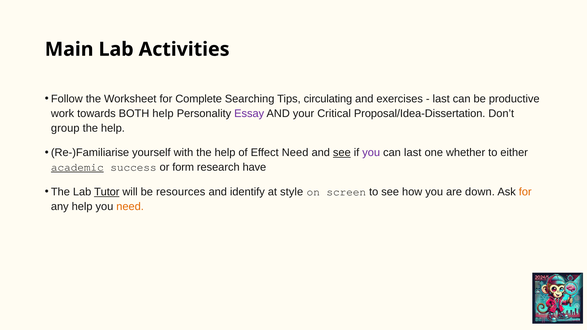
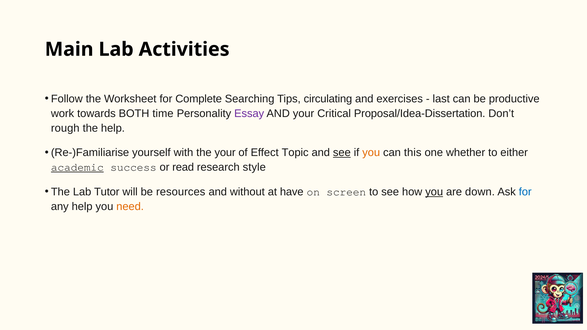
BOTH help: help -> time
group: group -> rough
with the help: help -> your
Effect Need: Need -> Topic
you at (371, 153) colour: purple -> orange
can last: last -> this
form: form -> read
have: have -> style
Tutor underline: present -> none
identify: identify -> without
style: style -> have
you at (434, 192) underline: none -> present
for at (525, 192) colour: orange -> blue
